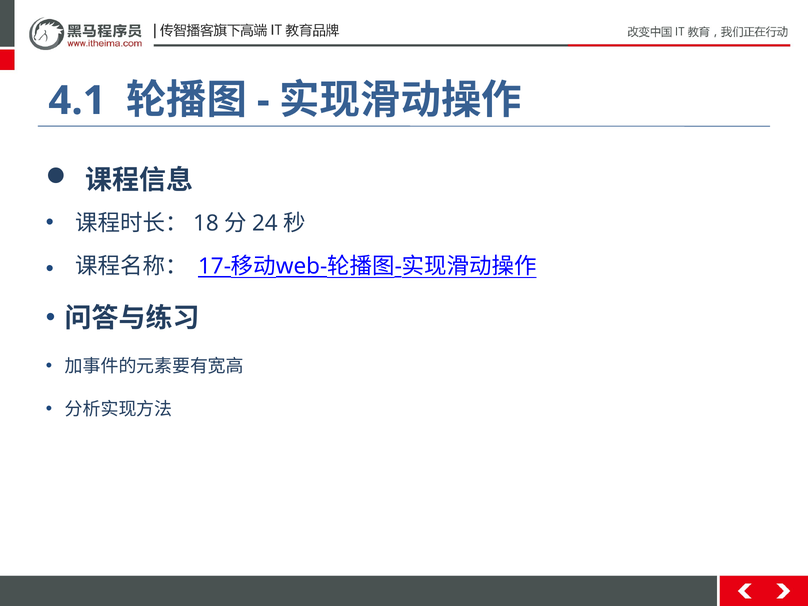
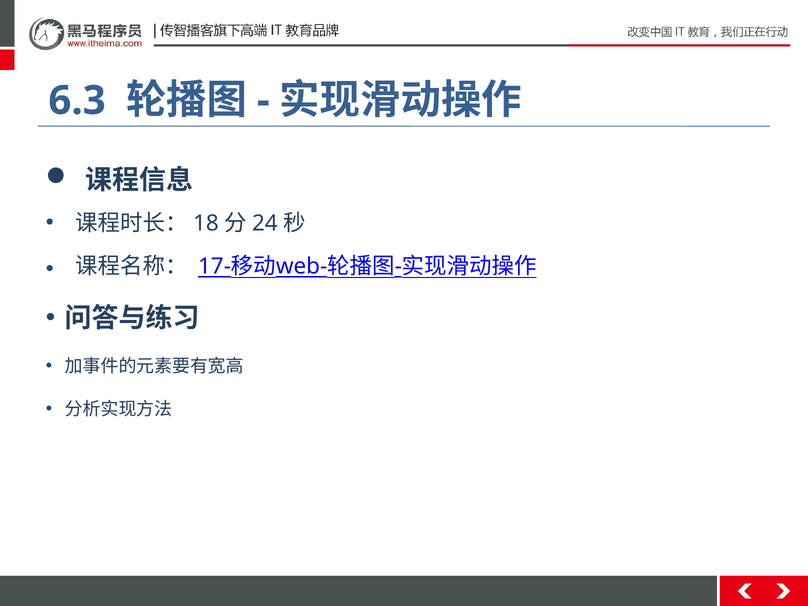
4.1: 4.1 -> 6.3
